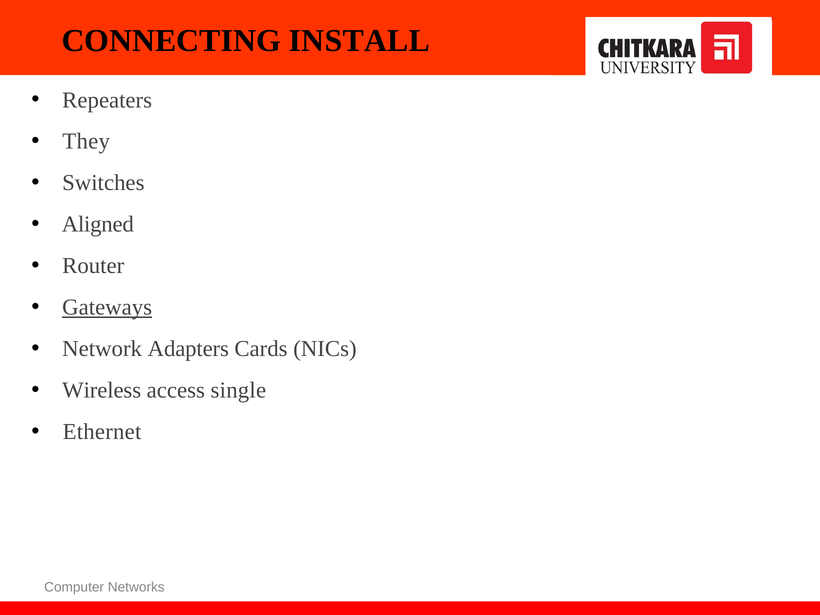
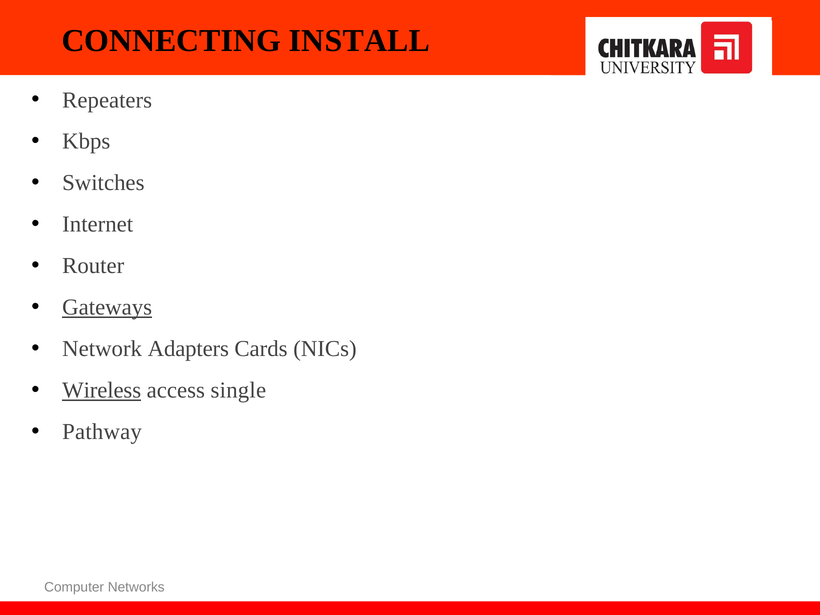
They: They -> Kbps
Aligned: Aligned -> Internet
Wireless underline: none -> present
Ethernet: Ethernet -> Pathway
